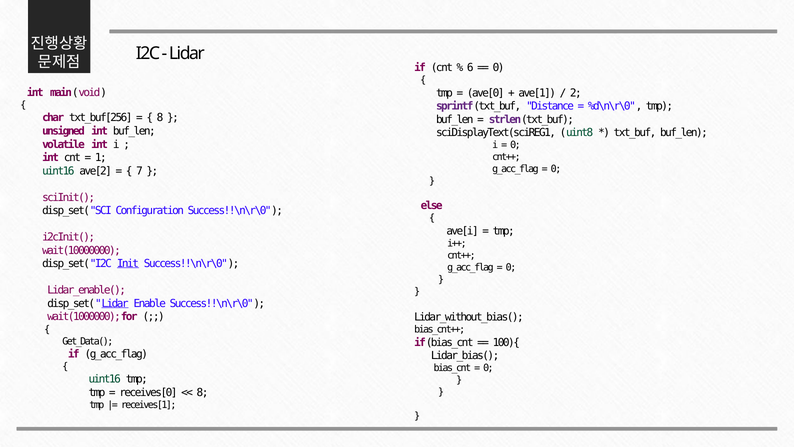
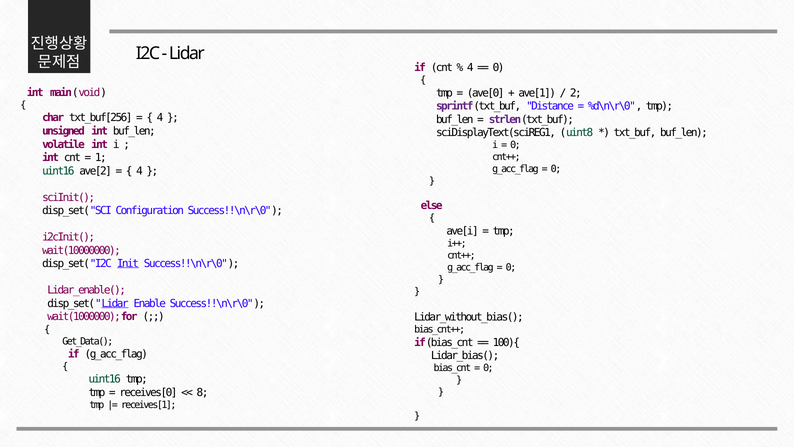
6 at (470, 68): 6 -> 4
8 at (160, 118): 8 -> 4
7 at (139, 171): 7 -> 4
